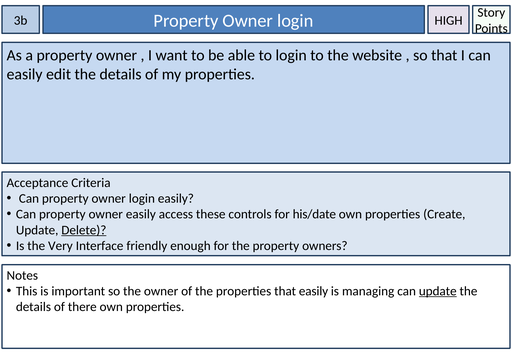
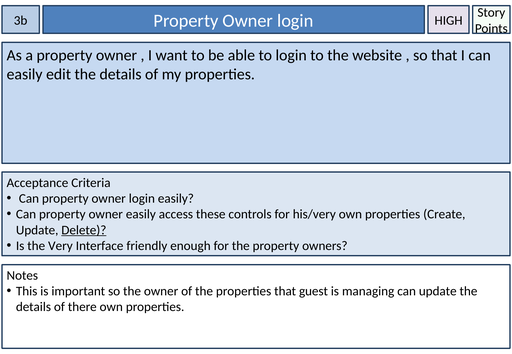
his/date: his/date -> his/very
that easily: easily -> guest
update at (438, 291) underline: present -> none
